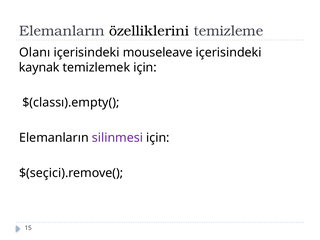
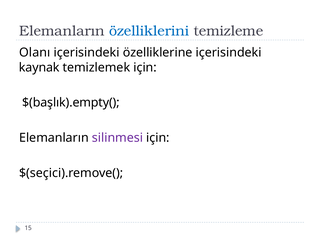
özelliklerini colour: black -> blue
mouseleave: mouseleave -> özelliklerine
$(classı).empty(: $(classı).empty( -> $(başlık).empty(
